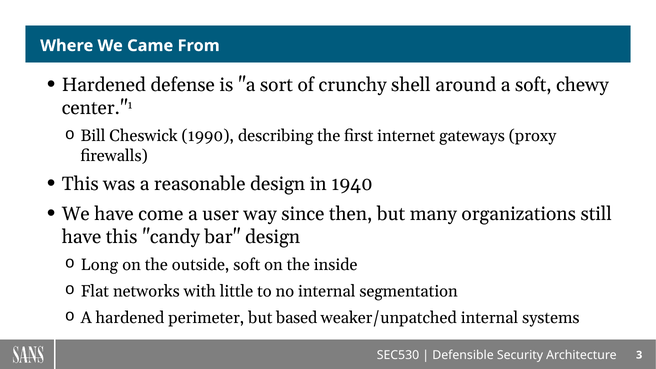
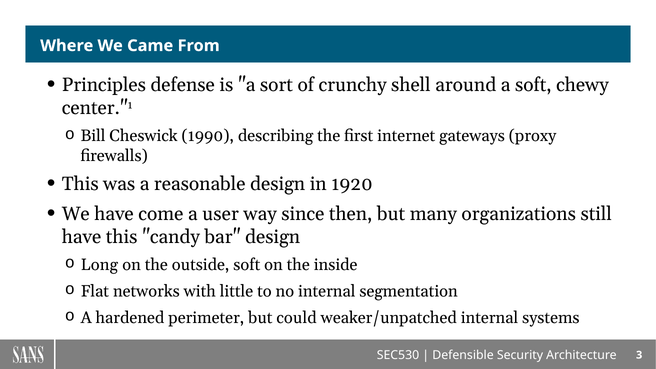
Hardened at (104, 85): Hardened -> Principles
1940: 1940 -> 1920
based: based -> could
